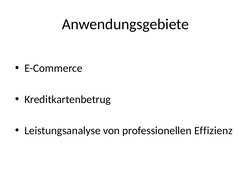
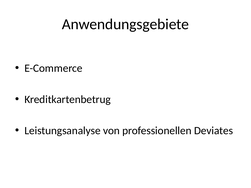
Effizienz: Effizienz -> Deviates
